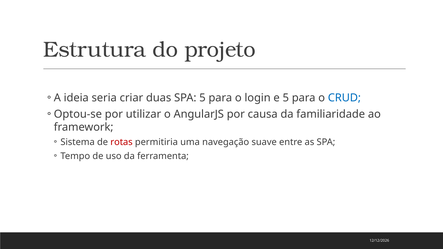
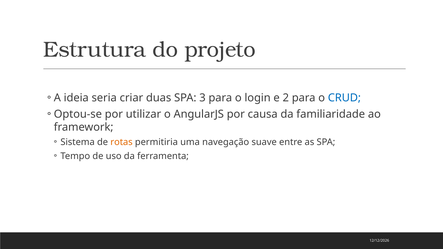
SPA 5: 5 -> 3
e 5: 5 -> 2
rotas colour: red -> orange
